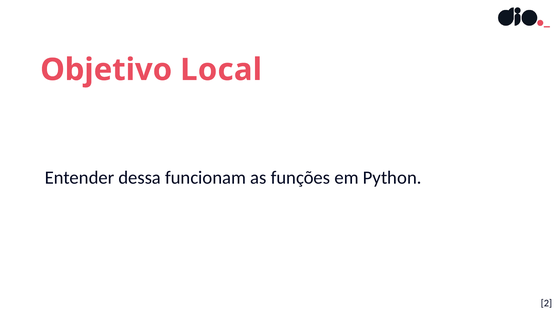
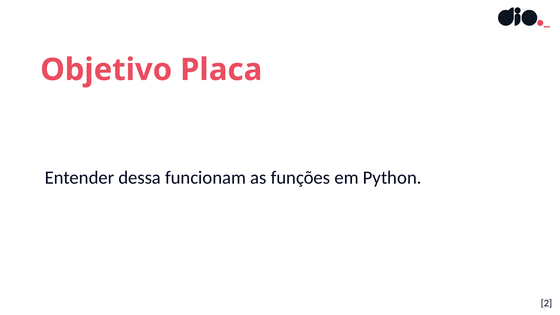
Local: Local -> Placa
